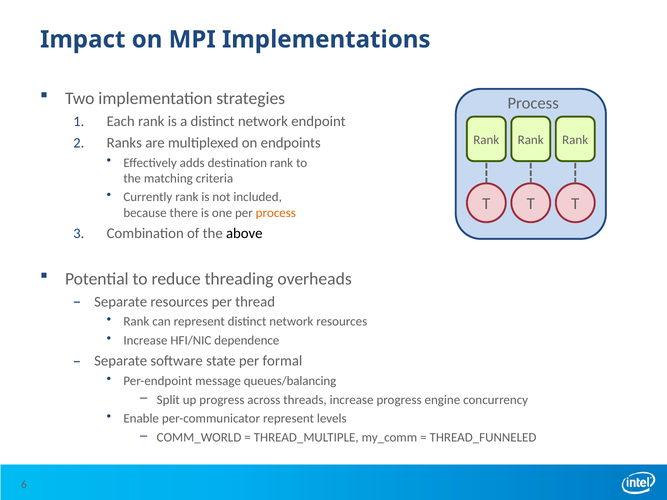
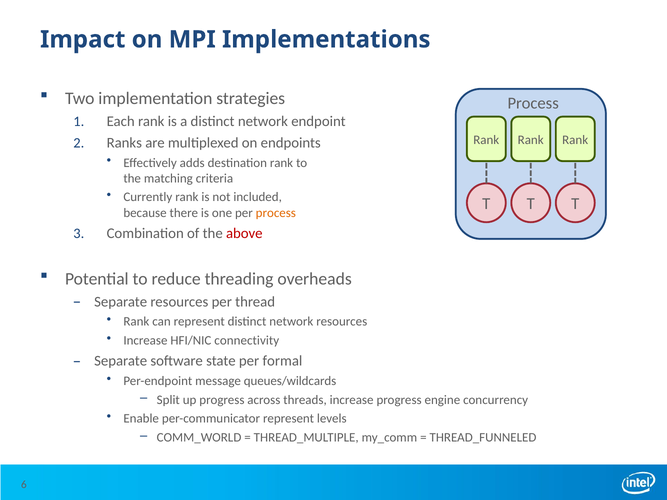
above colour: black -> red
dependence: dependence -> connectivity
queues/balancing: queues/balancing -> queues/wildcards
